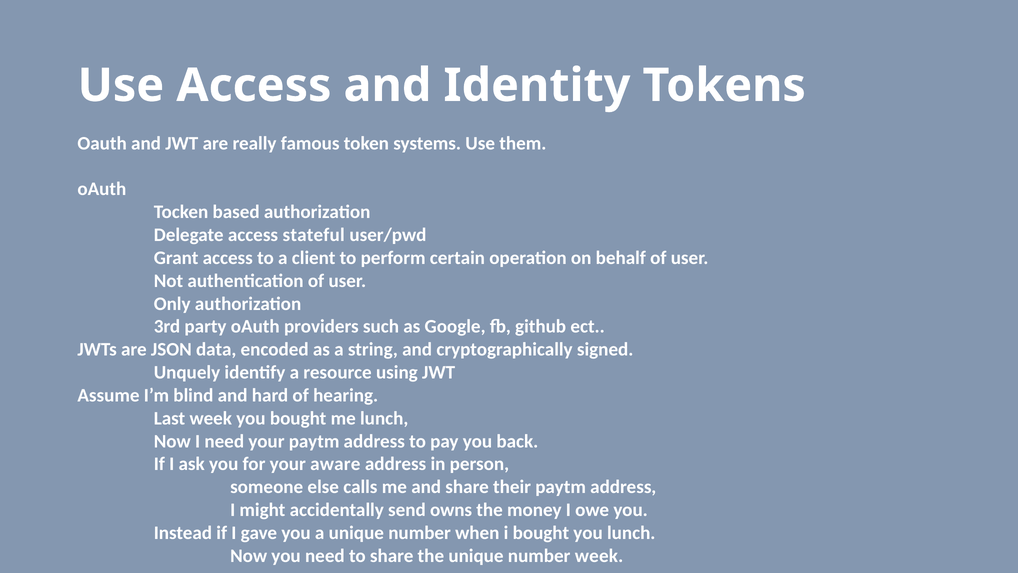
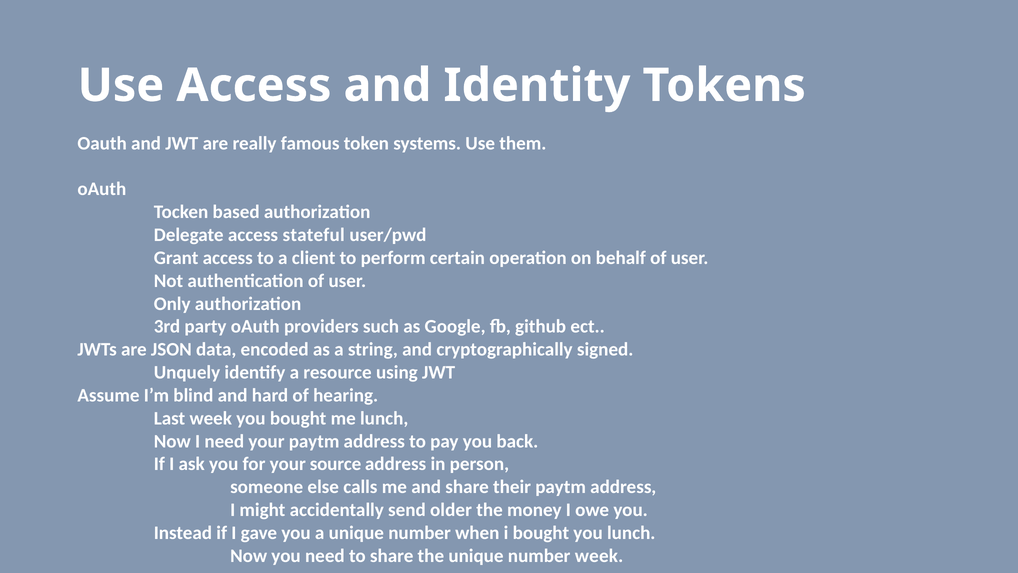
aware: aware -> source
owns: owns -> older
